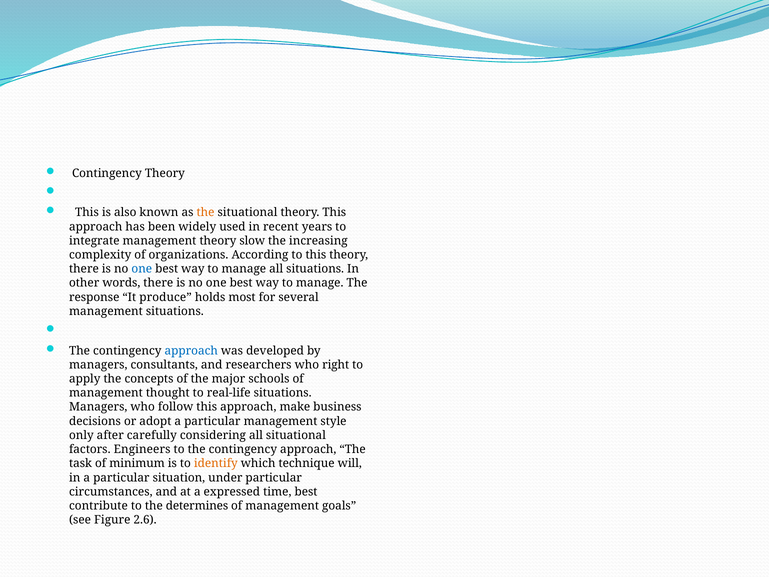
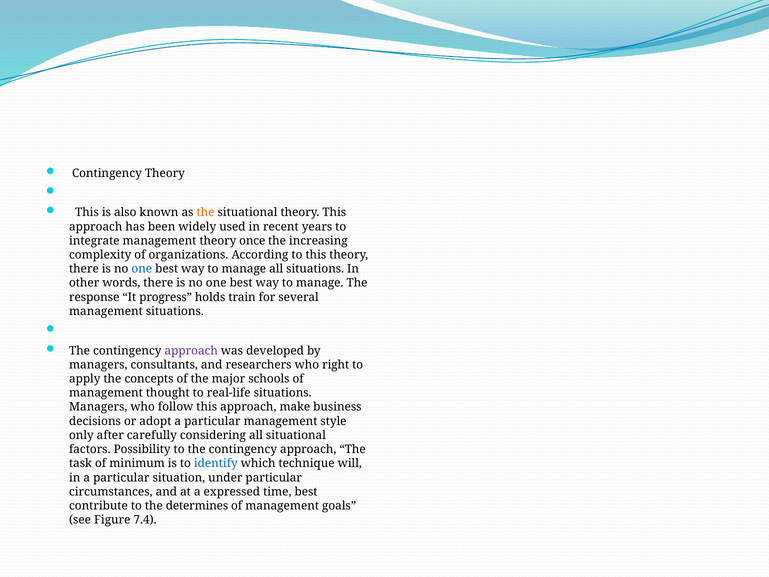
slow: slow -> once
produce: produce -> progress
most: most -> train
approach at (191, 350) colour: blue -> purple
Engineers: Engineers -> Possibility
identify colour: orange -> blue
2.6: 2.6 -> 7.4
